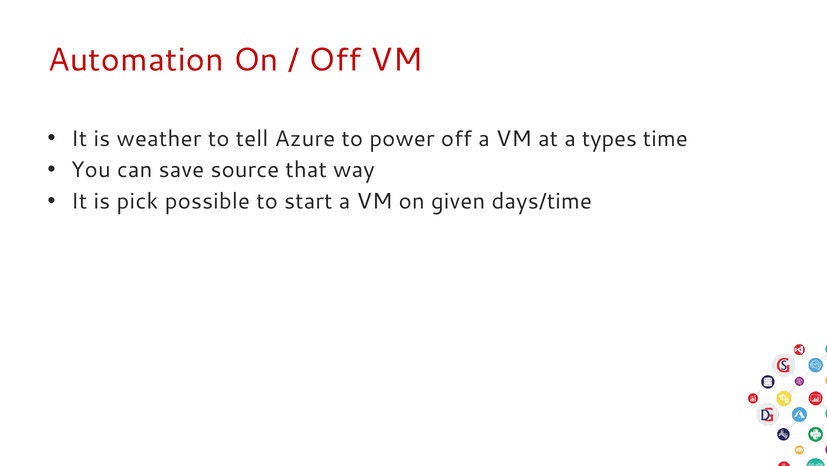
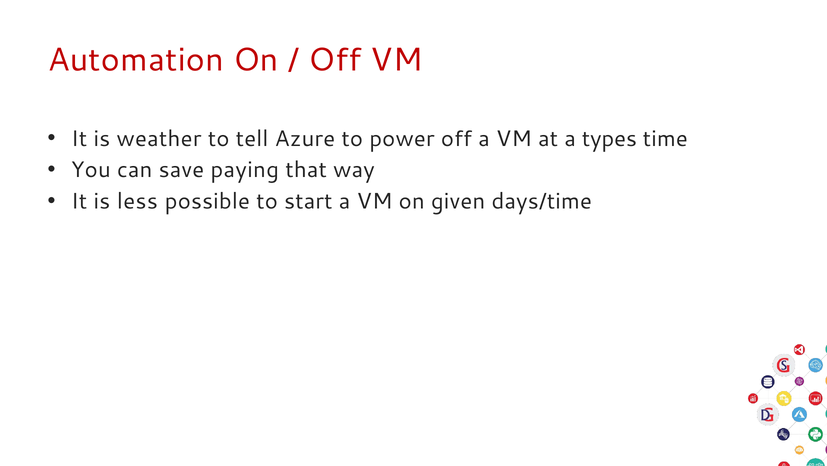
source: source -> paying
pick: pick -> less
